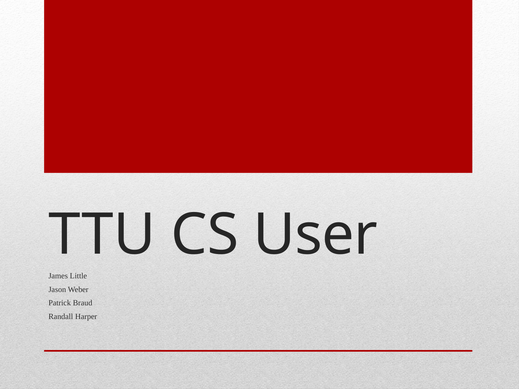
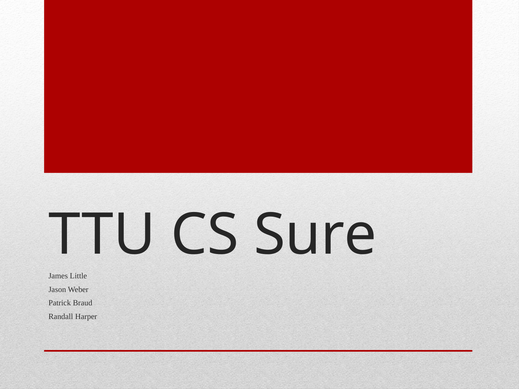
User: User -> Sure
